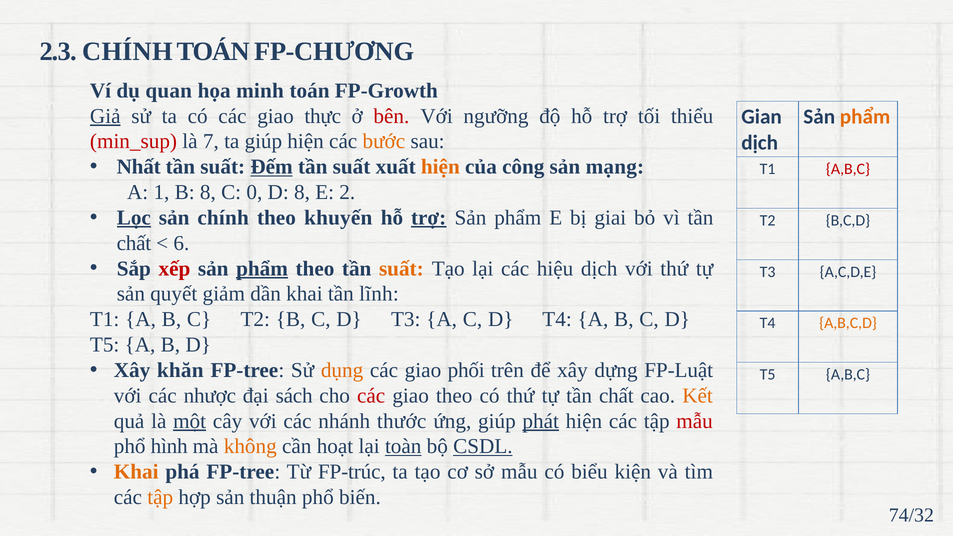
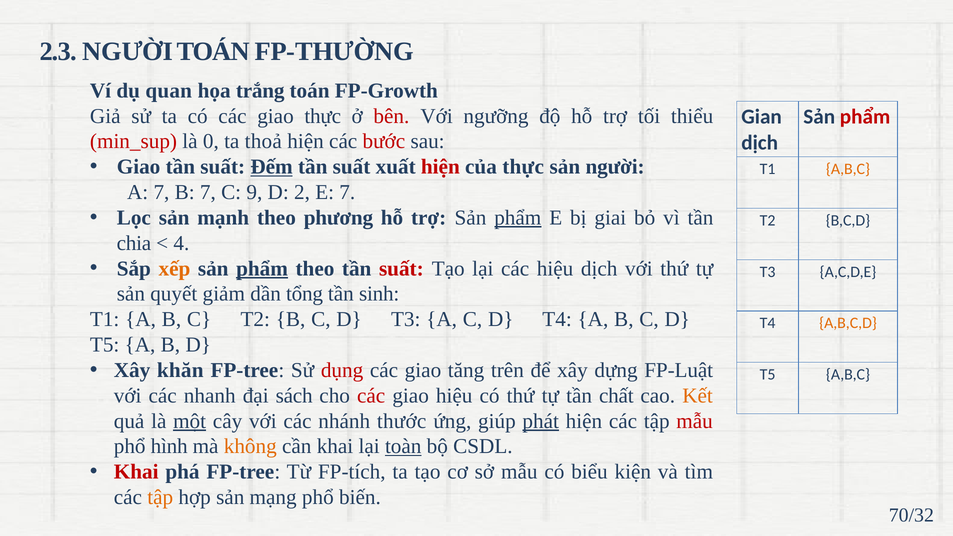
2.3 CHÍNH: CHÍNH -> NGƯỜI
FP-CHƯƠNG: FP-CHƯƠNG -> FP-THƯỜNG
minh: minh -> trắng
Giả underline: present -> none
phẩm at (865, 117) colour: orange -> red
7: 7 -> 0
ta giúp: giúp -> thoả
bước colour: orange -> red
Nhất at (139, 167): Nhất -> Giao
hiện at (440, 167) colour: orange -> red
của công: công -> thực
sản mạng: mạng -> người
A,B,C at (848, 169) colour: red -> orange
A 1: 1 -> 7
B 8: 8 -> 7
0: 0 -> 9
D 8: 8 -> 2
E 2: 2 -> 7
Lọc underline: present -> none
sản chính: chính -> mạnh
khuyến: khuyến -> phương
trợ at (429, 218) underline: present -> none
phẩm at (518, 218) underline: none -> present
chất at (134, 243): chất -> chia
6: 6 -> 4
xếp colour: red -> orange
suất at (401, 269) colour: orange -> red
dần khai: khai -> tổng
lĩnh: lĩnh -> sinh
dụng colour: orange -> red
phối: phối -> tăng
nhược: nhược -> nhanh
giao theo: theo -> hiệu
cần hoạt: hoạt -> khai
CSDL underline: present -> none
Khai at (136, 472) colour: orange -> red
FP-trúc: FP-trúc -> FP-tích
thuận: thuận -> mạng
74/32: 74/32 -> 70/32
